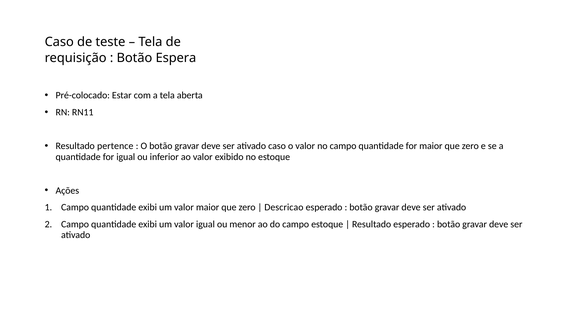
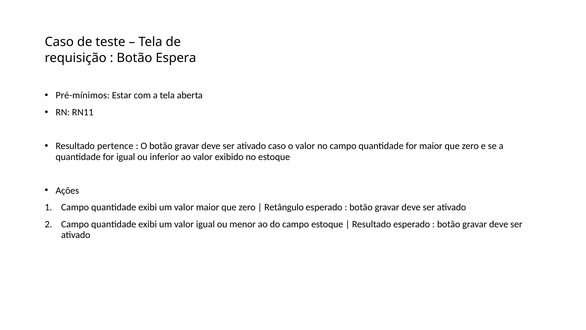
Pré-colocado: Pré-colocado -> Pré-mínimos
Descricao: Descricao -> Retângulo
